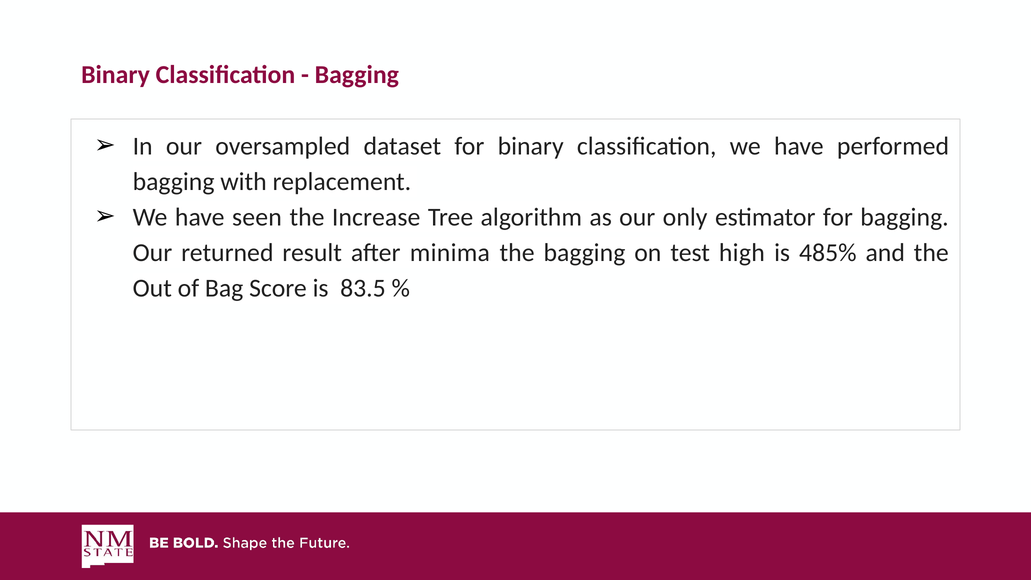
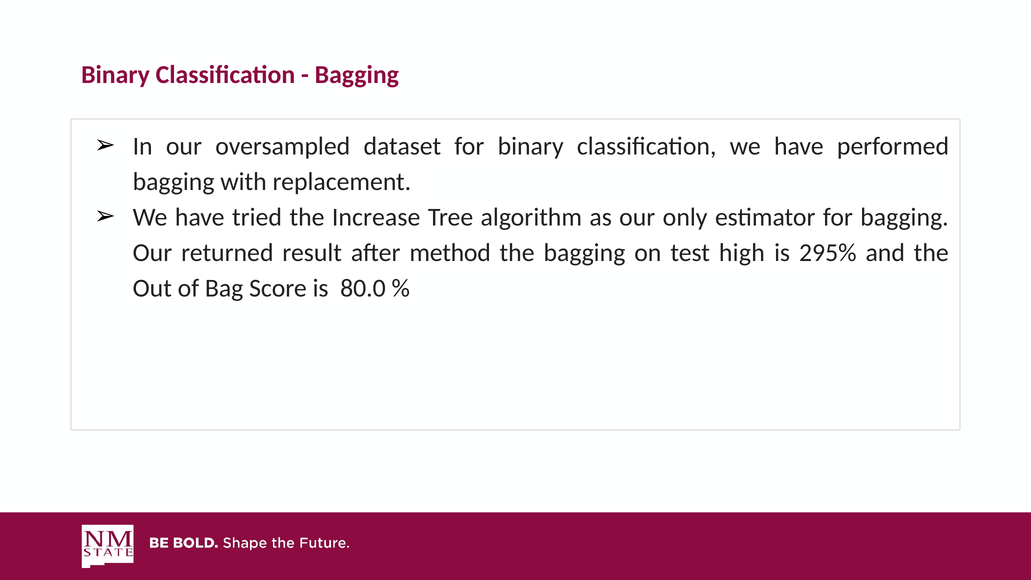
seen: seen -> tried
minima: minima -> method
485%: 485% -> 295%
83.5: 83.5 -> 80.0
